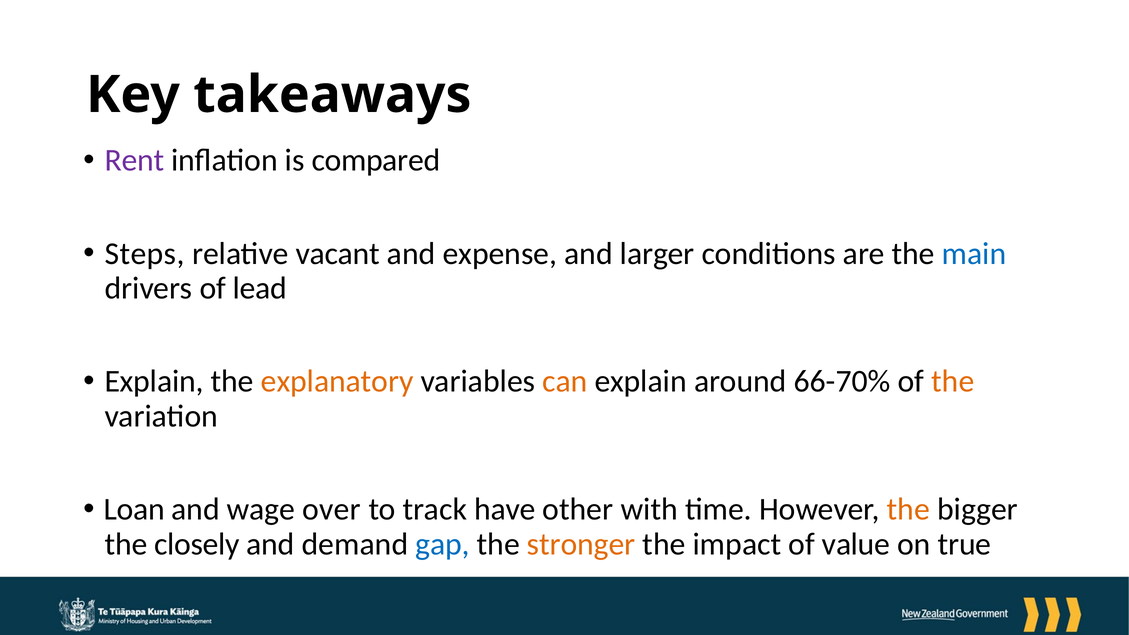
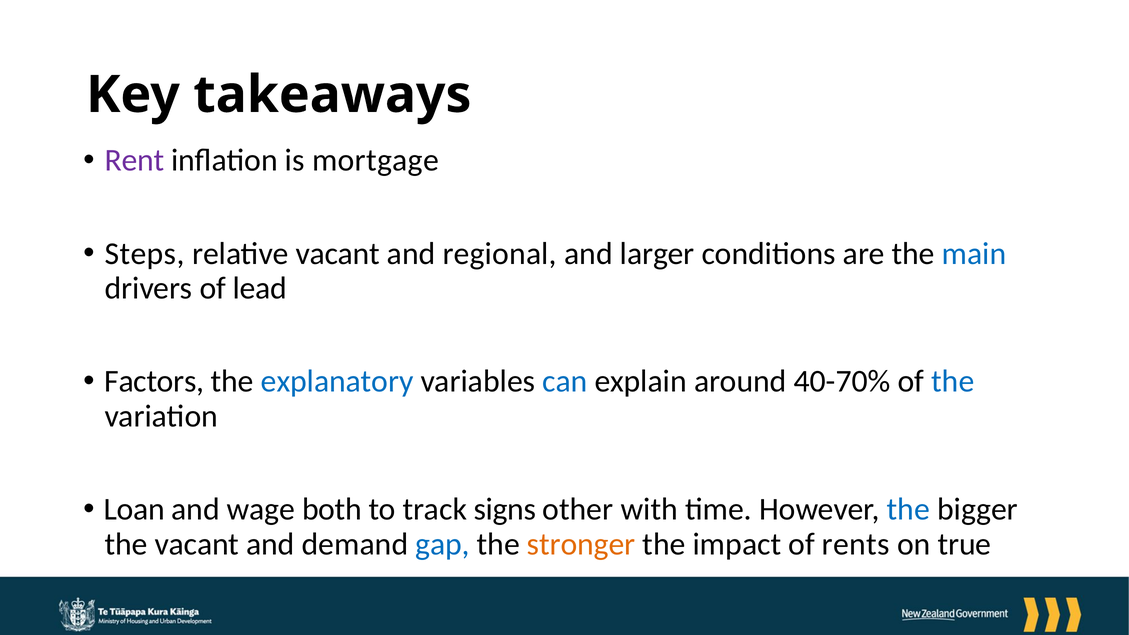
compared: compared -> mortgage
expense: expense -> regional
Explain at (154, 381): Explain -> Factors
explanatory colour: orange -> blue
can colour: orange -> blue
66-70%: 66-70% -> 40-70%
the at (953, 381) colour: orange -> blue
over: over -> both
have: have -> signs
the at (908, 509) colour: orange -> blue
the closely: closely -> vacant
value: value -> rents
